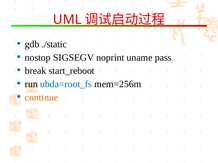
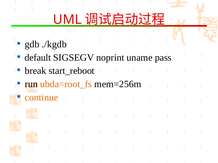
./static: ./static -> ./kgdb
nostop: nostop -> default
ubda=root_fs colour: blue -> orange
